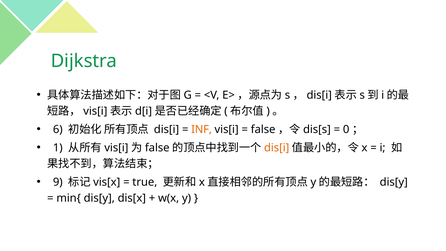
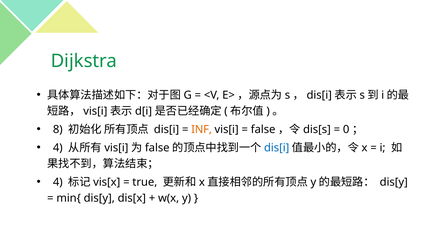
6: 6 -> 8
1 at (58, 148): 1 -> 4
dis[i at (277, 148) colour: orange -> blue
9 at (58, 182): 9 -> 4
